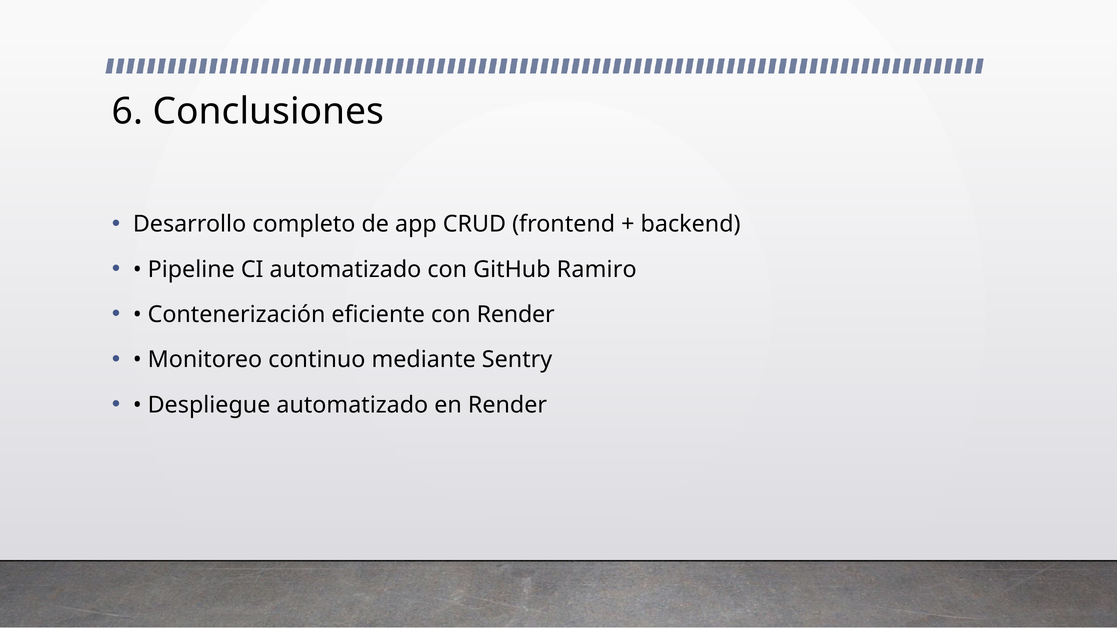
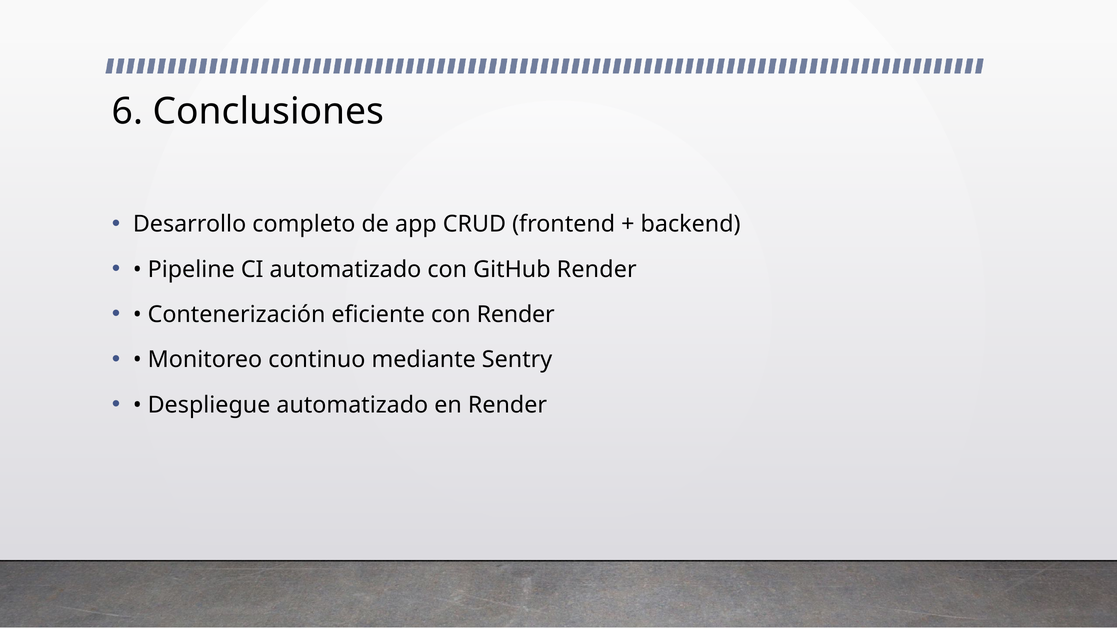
GitHub Ramiro: Ramiro -> Render
